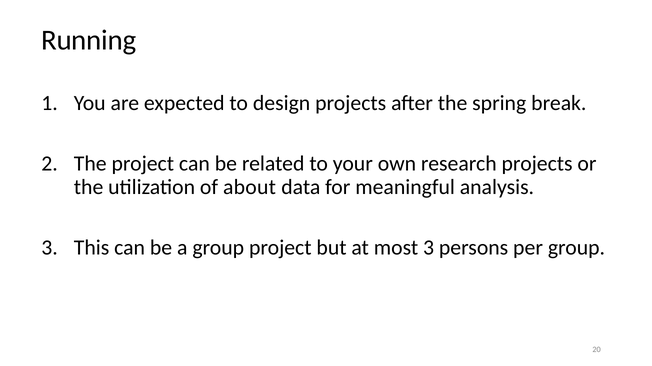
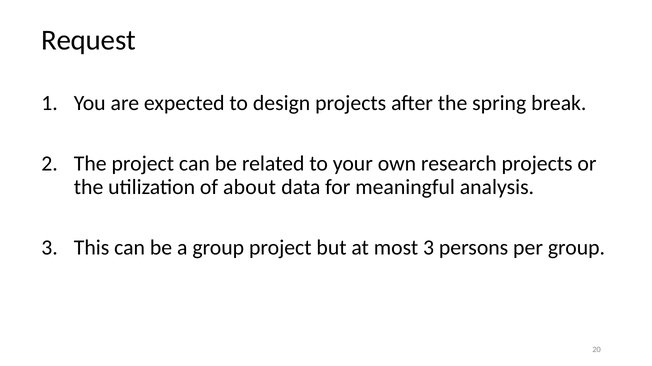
Running: Running -> Request
